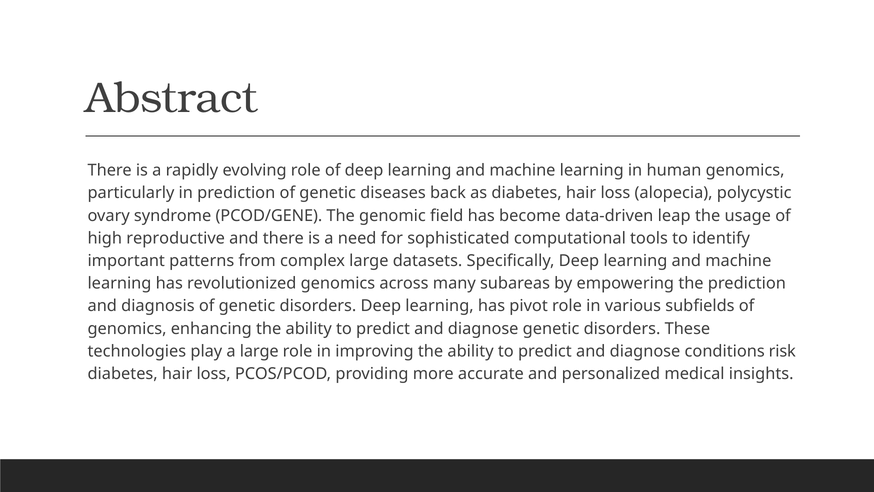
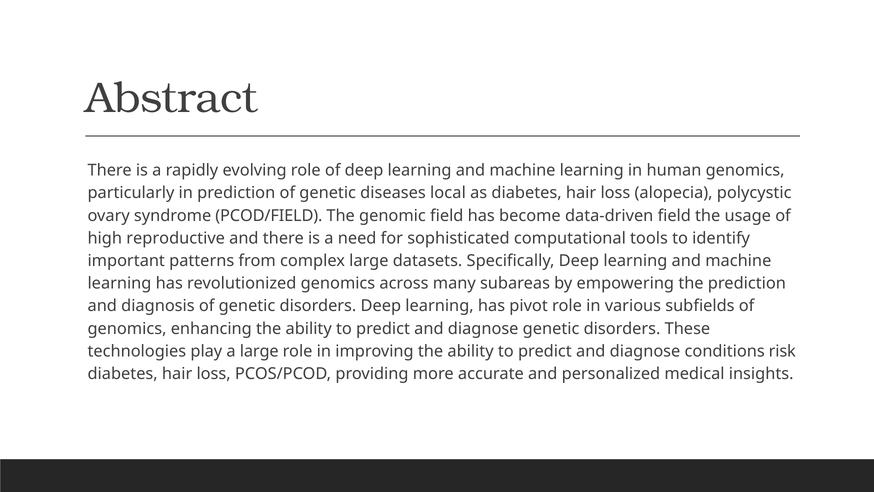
back: back -> local
PCOD/GENE: PCOD/GENE -> PCOD/FIELD
data-driven leap: leap -> field
